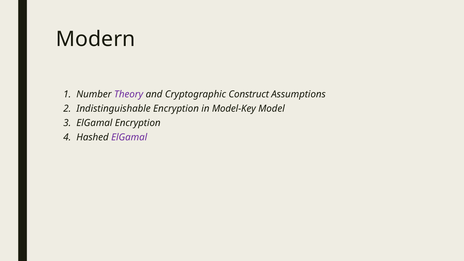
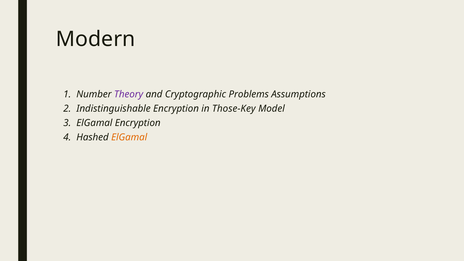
Construct: Construct -> Problems
Model-Key: Model-Key -> Those-Key
ElGamal at (129, 137) colour: purple -> orange
